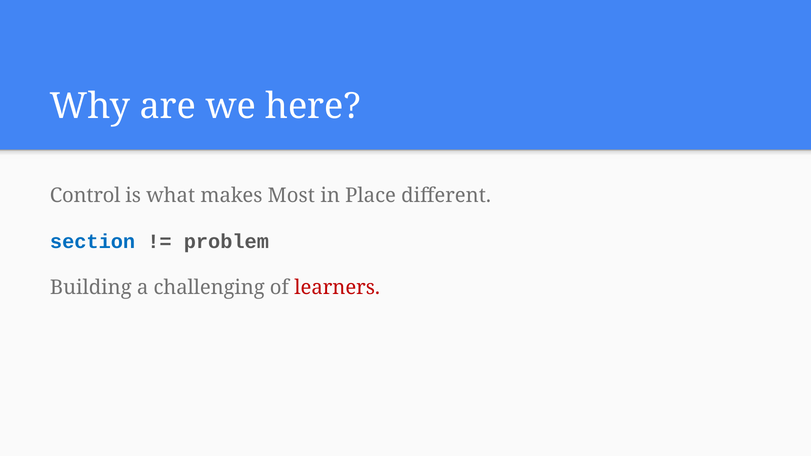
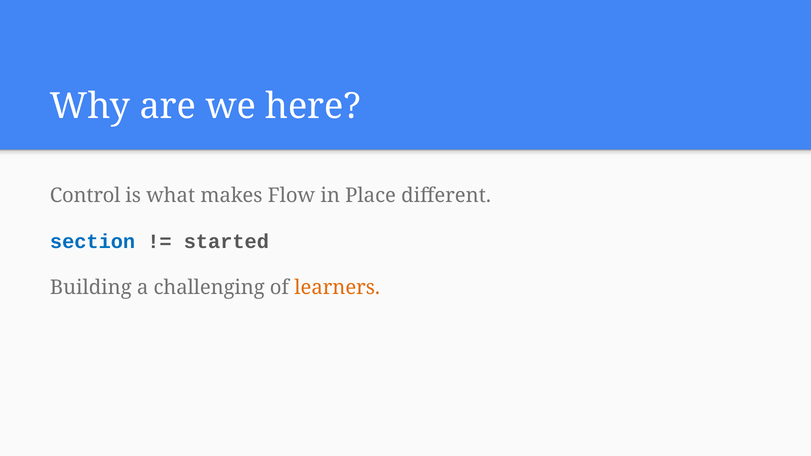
Most: Most -> Flow
problem: problem -> started
learners colour: red -> orange
